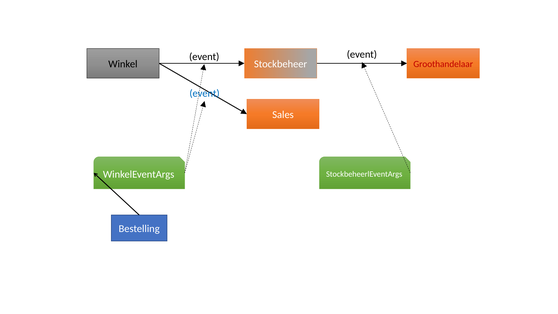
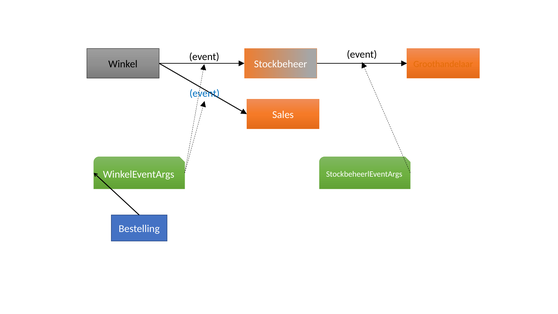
Groothandelaar colour: red -> orange
